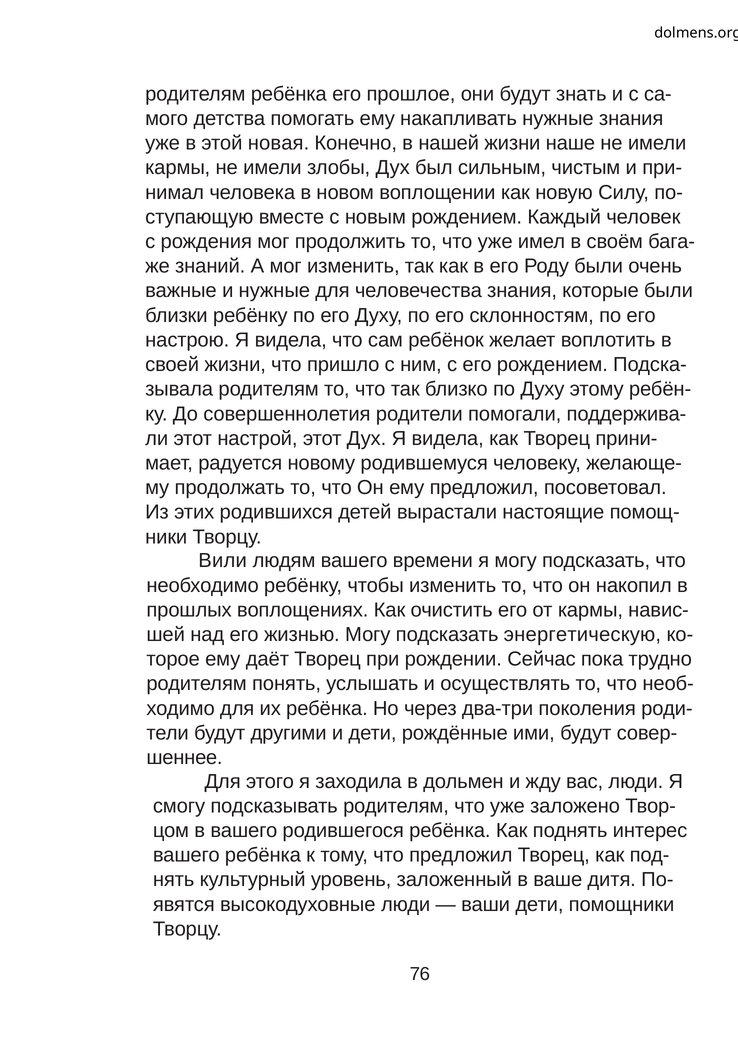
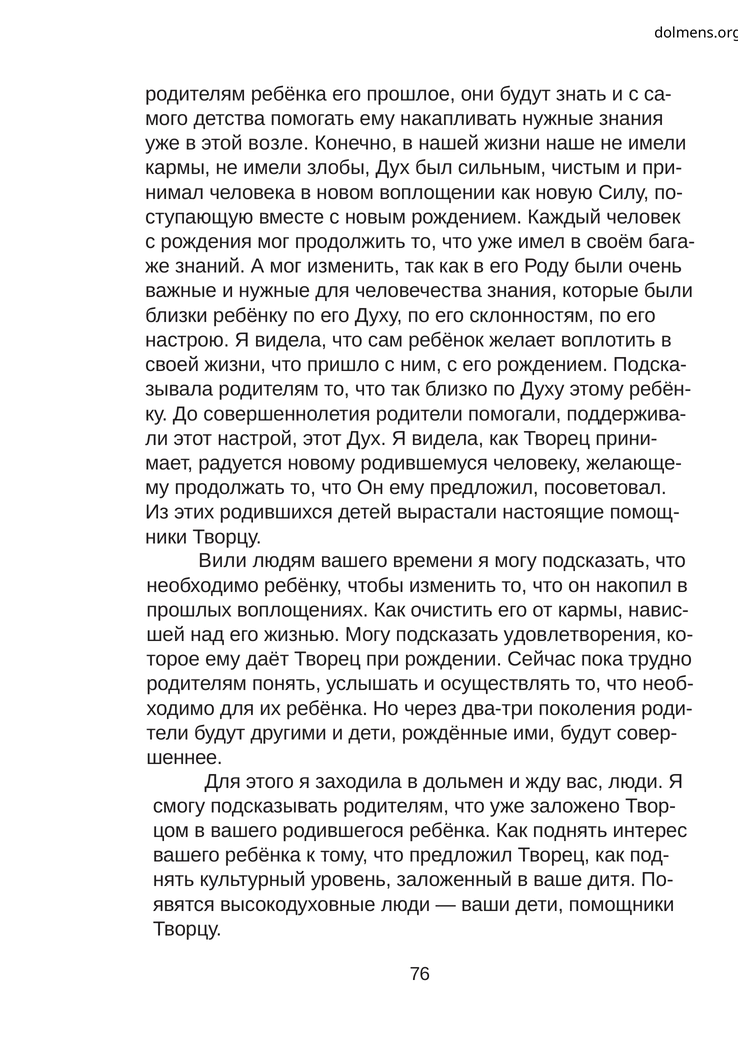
новая: новая -> возле
энергетическую: энергетическую -> удовлетворения
